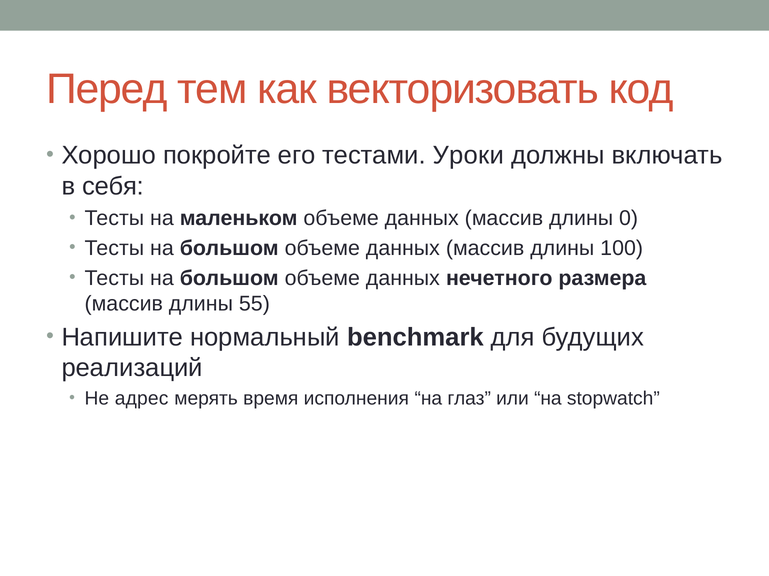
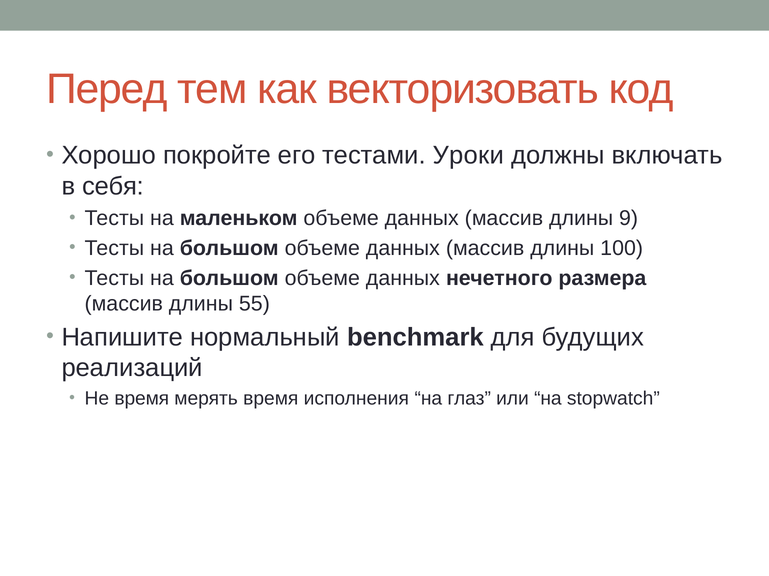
0: 0 -> 9
Не адрес: адрес -> время
